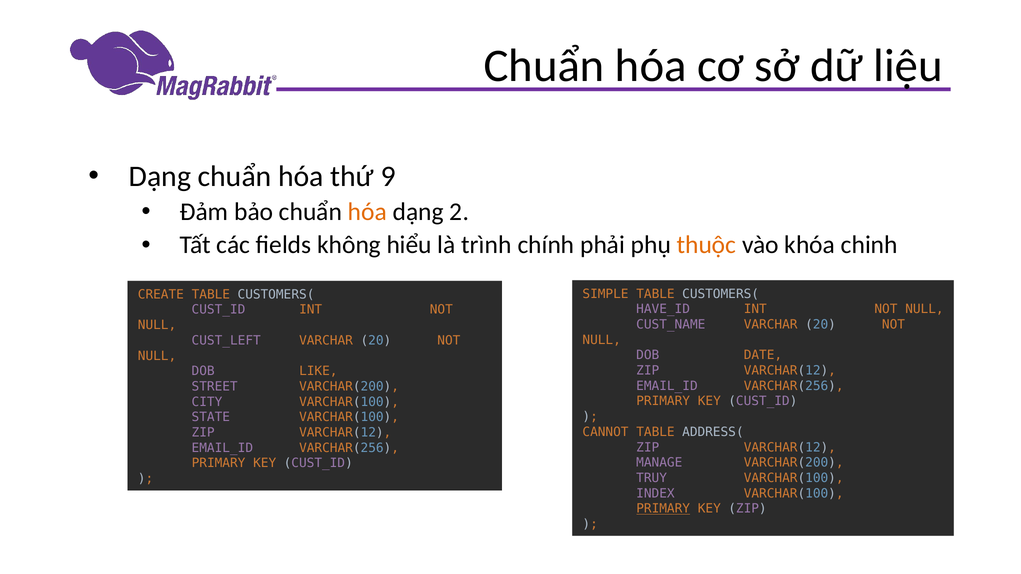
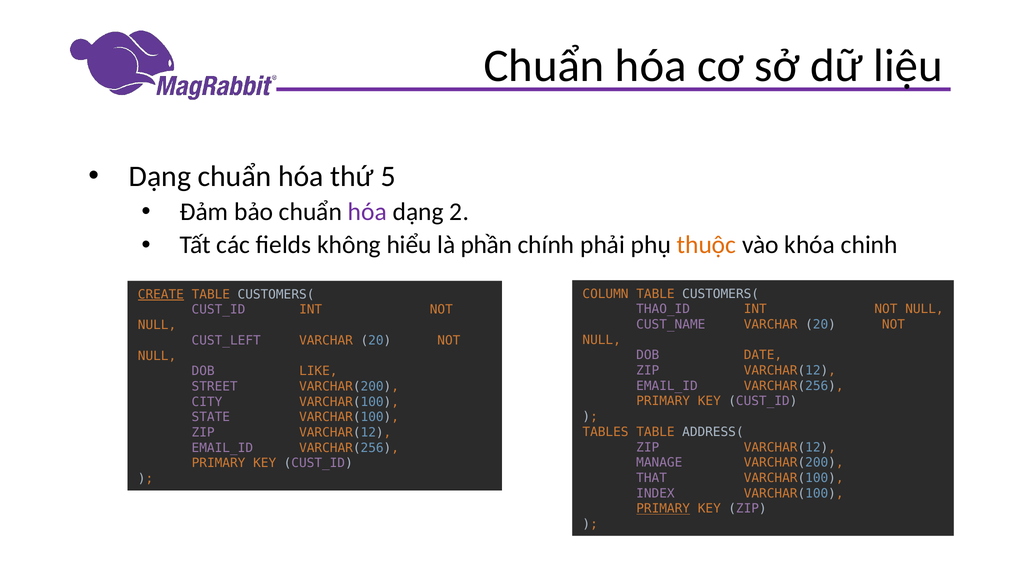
9: 9 -> 5
hóa at (367, 212) colour: orange -> purple
trình: trình -> phần
SIMPLE: SIMPLE -> COLUMN
CREATE underline: none -> present
HAVE_ID: HAVE_ID -> THAO_ID
CANNOT: CANNOT -> TABLES
TRUY: TRUY -> THAT
